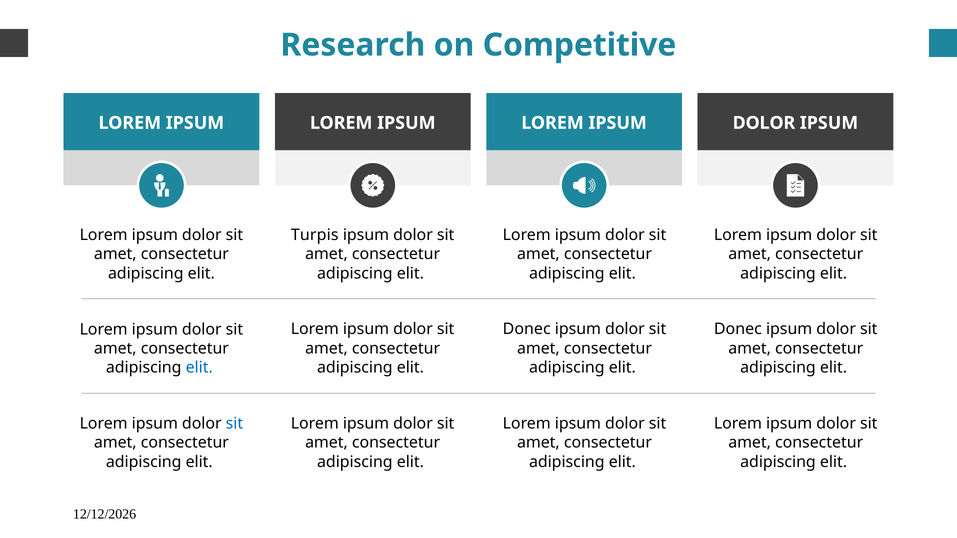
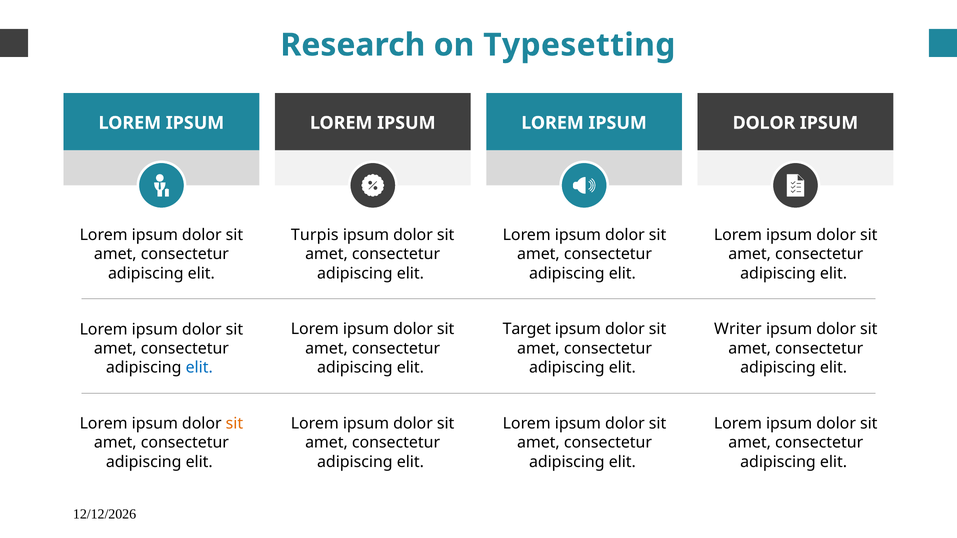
Competitive: Competitive -> Typesetting
Donec at (527, 329): Donec -> Target
Donec at (738, 329): Donec -> Writer
sit at (234, 424) colour: blue -> orange
